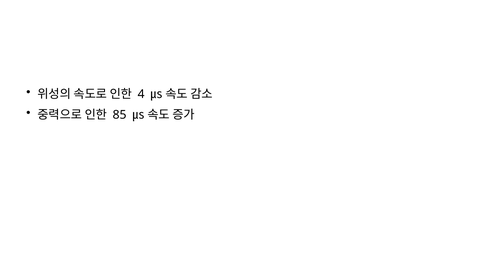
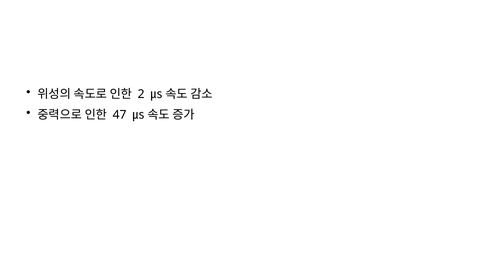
4: 4 -> 2
85: 85 -> 47
